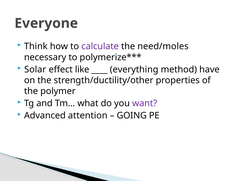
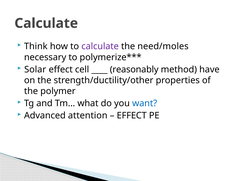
Everyone at (46, 23): Everyone -> Calculate
like: like -> cell
everything: everything -> reasonably
want colour: purple -> blue
GOING at (132, 115): GOING -> EFFECT
